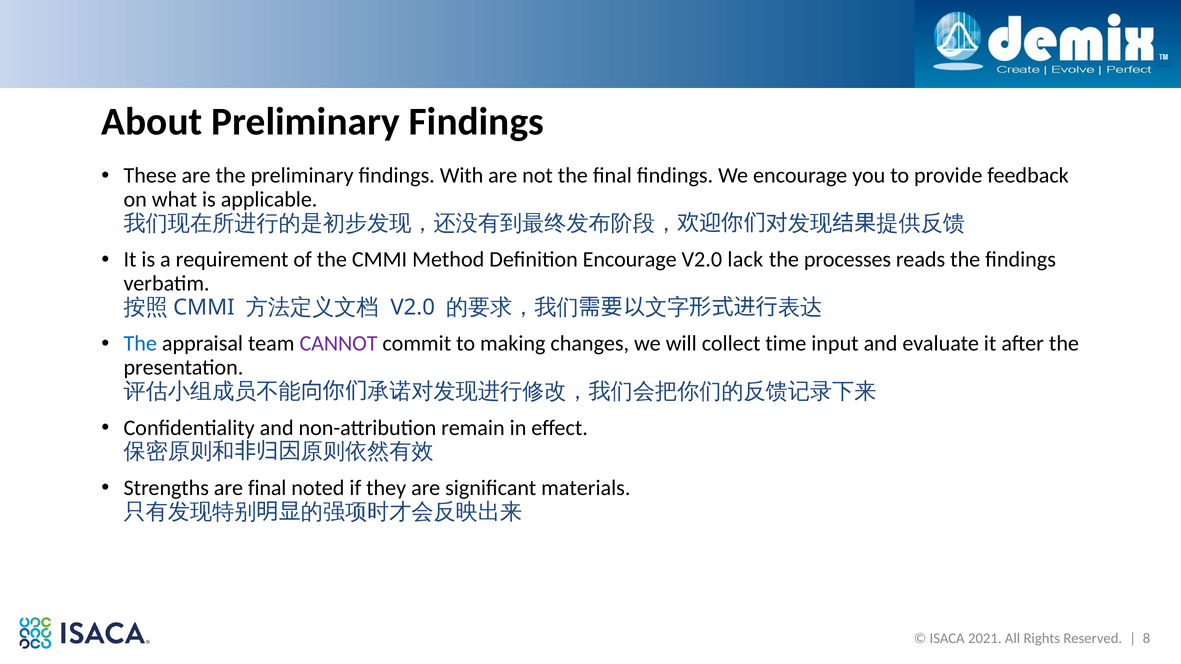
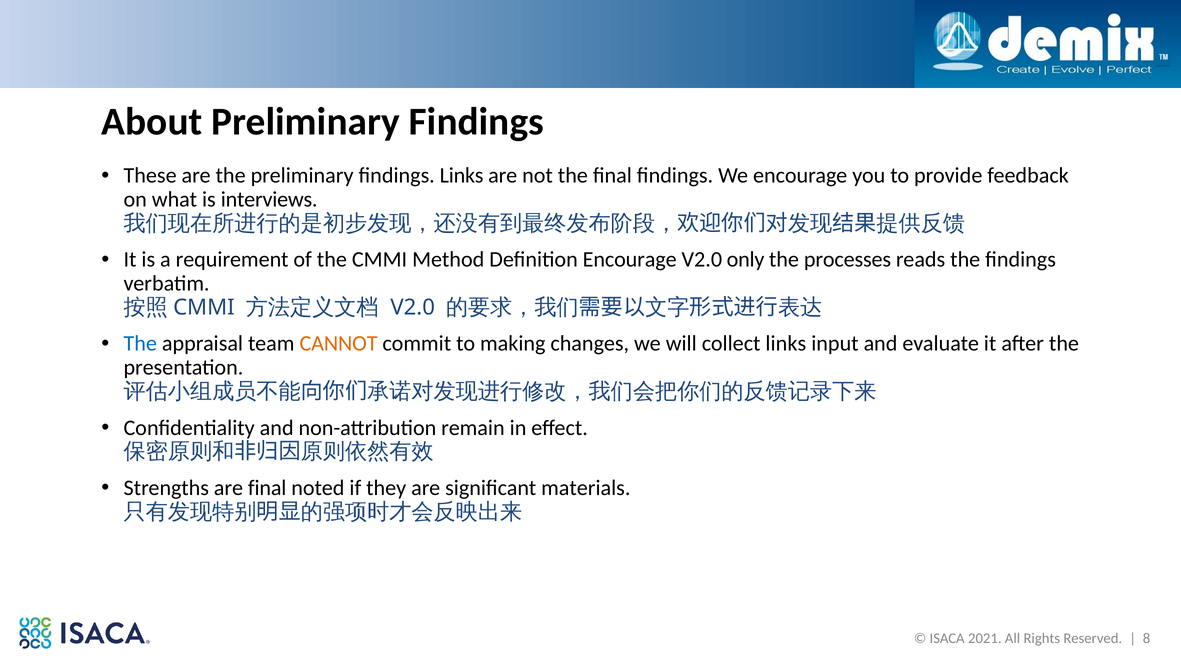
findings With: With -> Links
applicable: applicable -> interviews
lack: lack -> only
CANNOT colour: purple -> orange
collect time: time -> links
